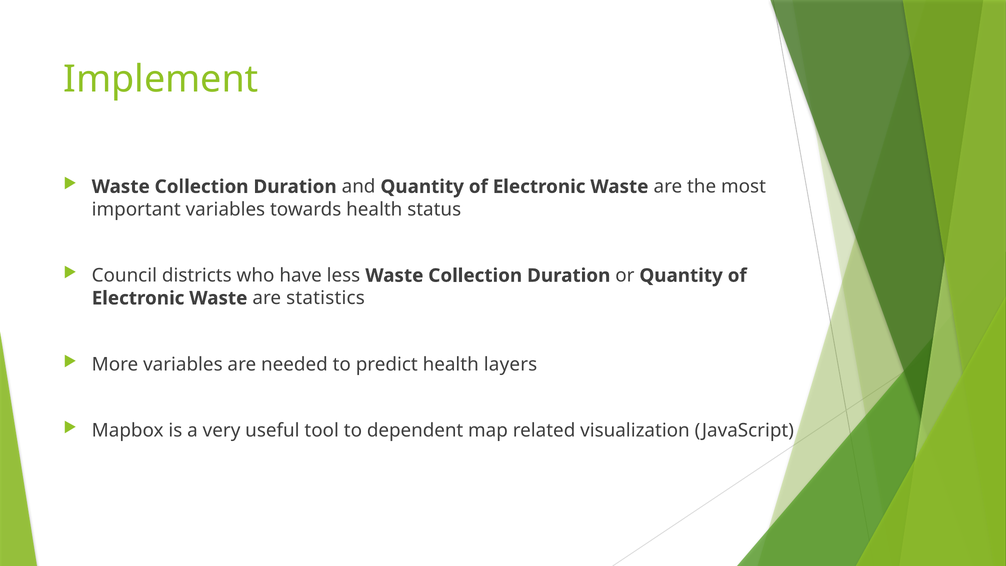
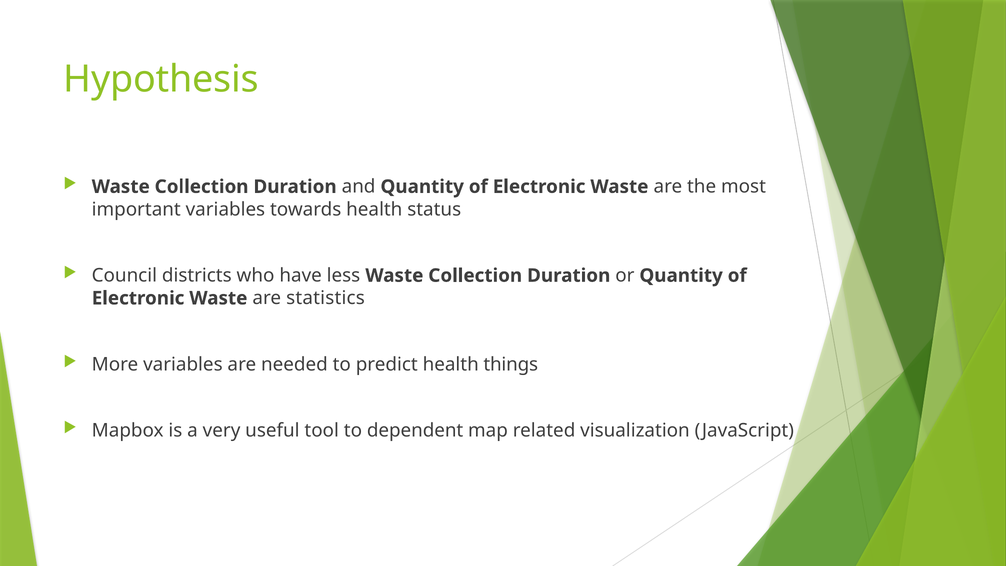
Implement: Implement -> Hypothesis
layers: layers -> things
